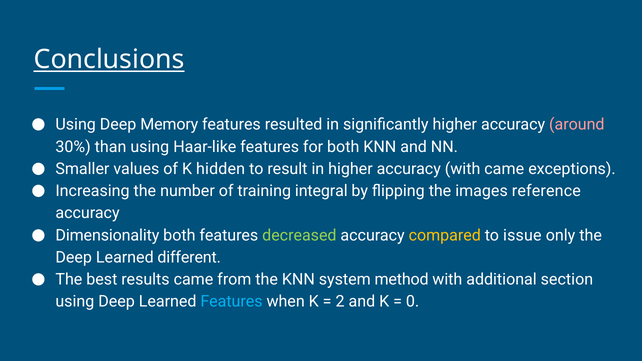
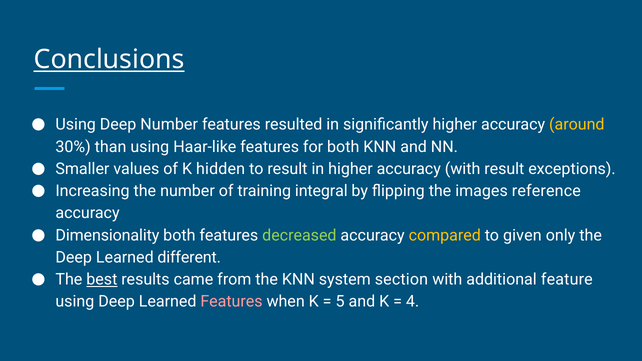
Deep Memory: Memory -> Number
around colour: pink -> yellow
with came: came -> result
issue: issue -> given
best underline: none -> present
method: method -> section
section: section -> feature
Features at (231, 302) colour: light blue -> pink
2: 2 -> 5
0: 0 -> 4
